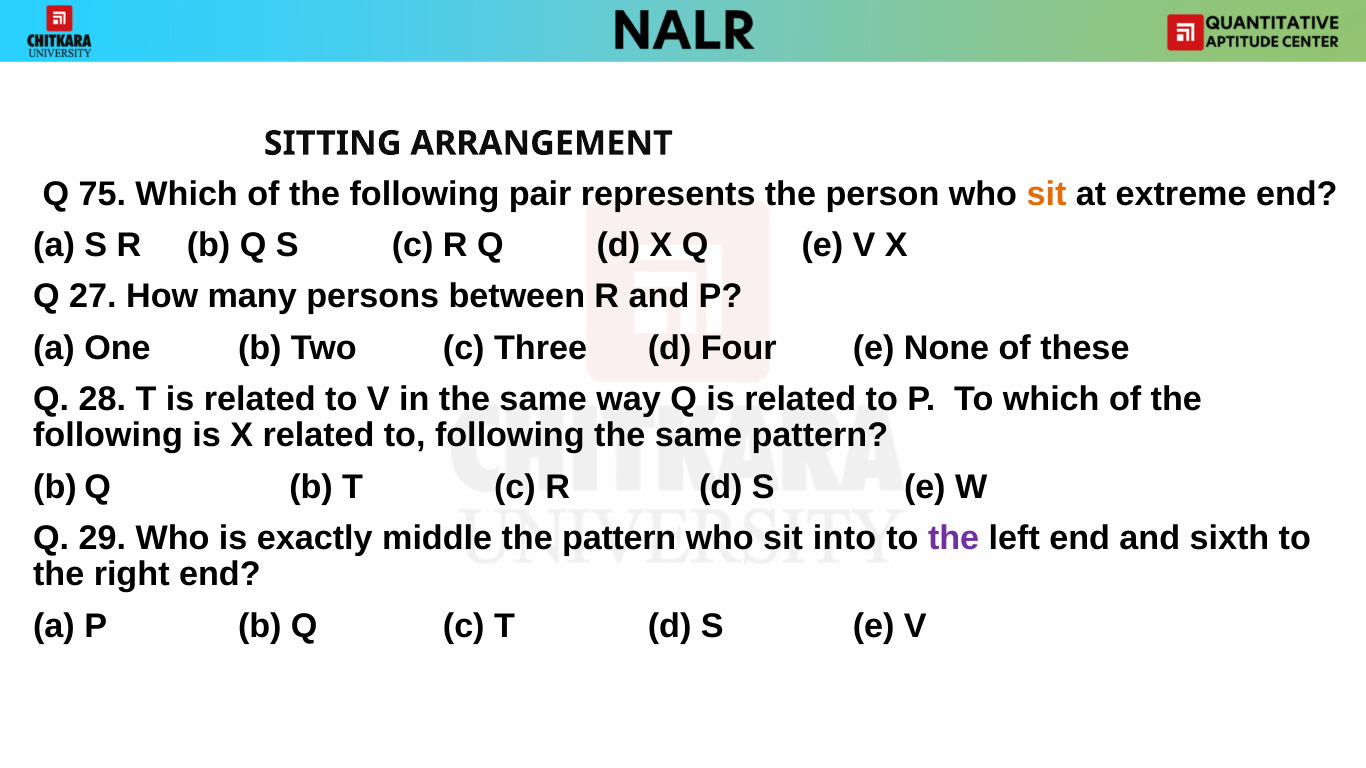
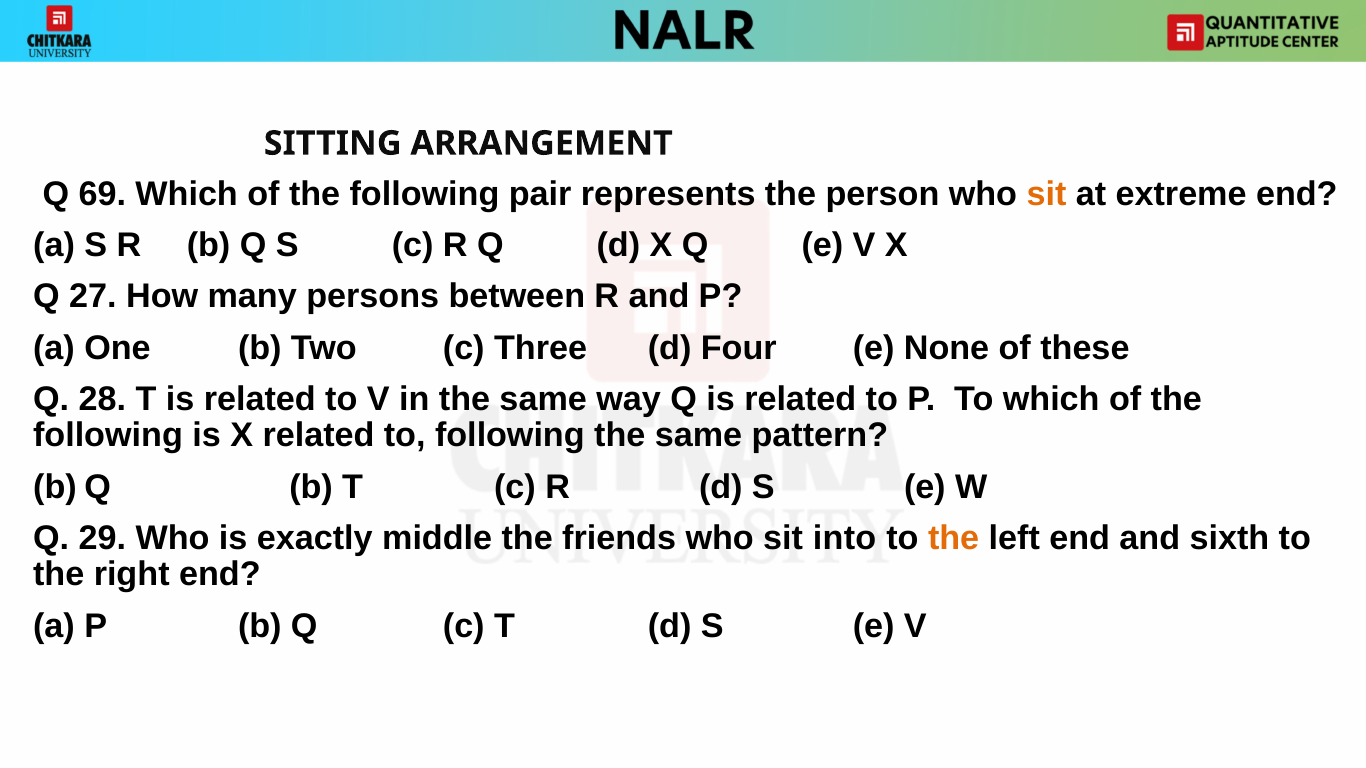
75: 75 -> 69
the pattern: pattern -> friends
the at (954, 538) colour: purple -> orange
